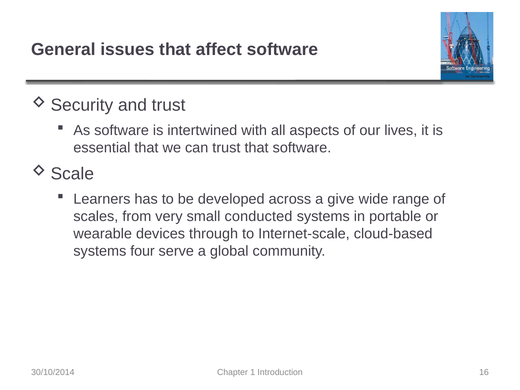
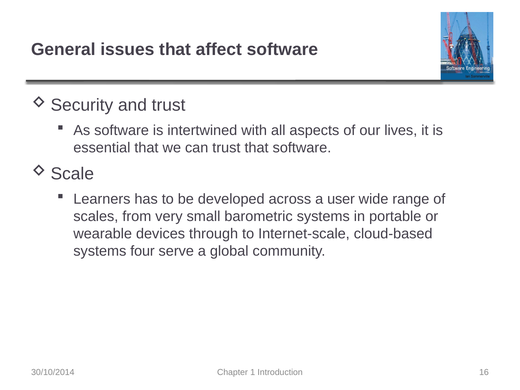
give: give -> user
conducted: conducted -> barometric
